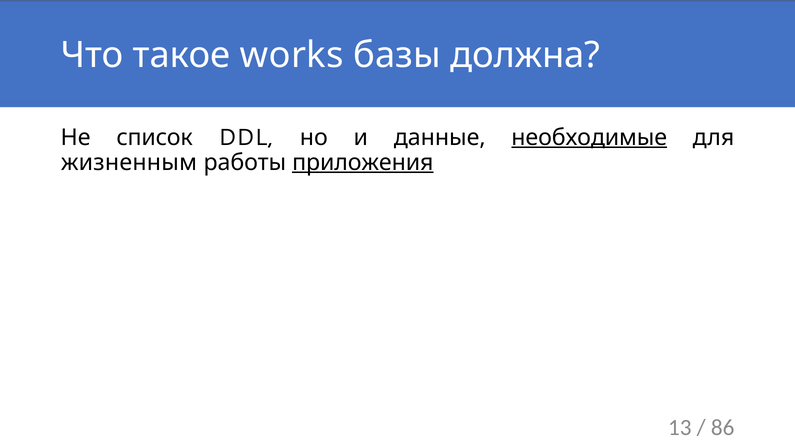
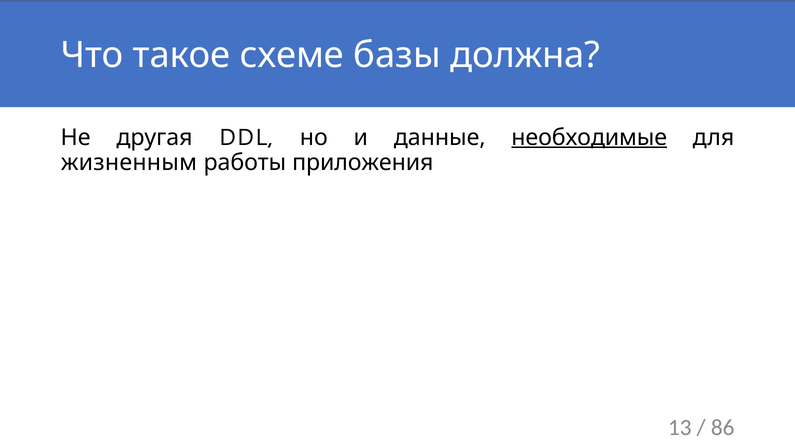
works: works -> схеме
список: список -> другая
приложения underline: present -> none
